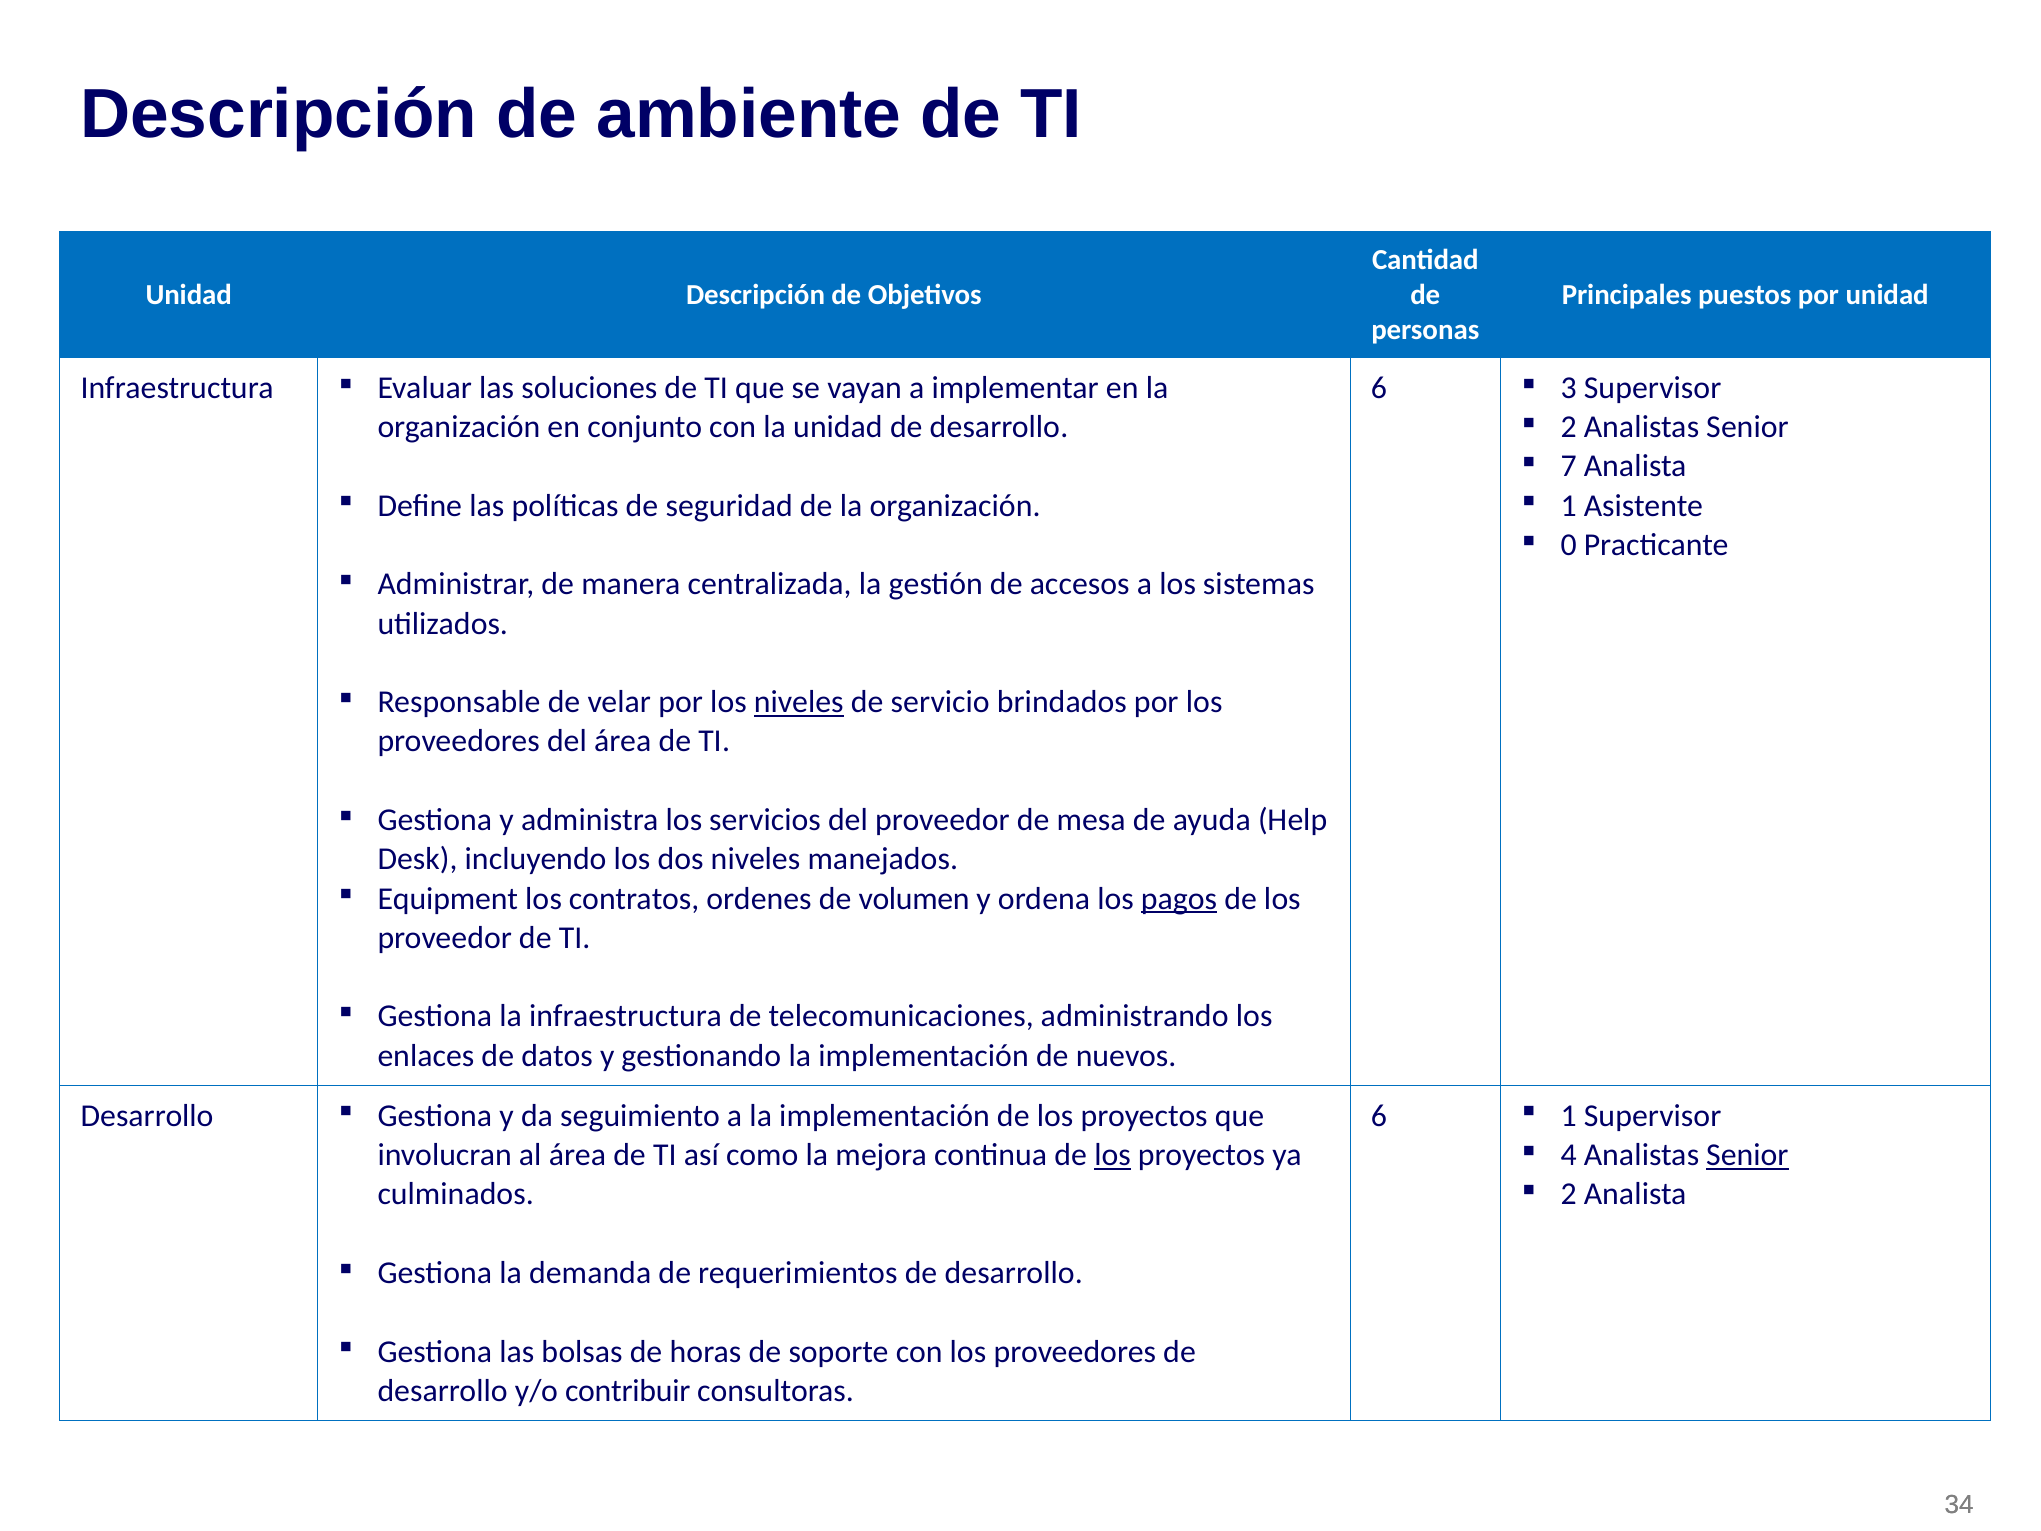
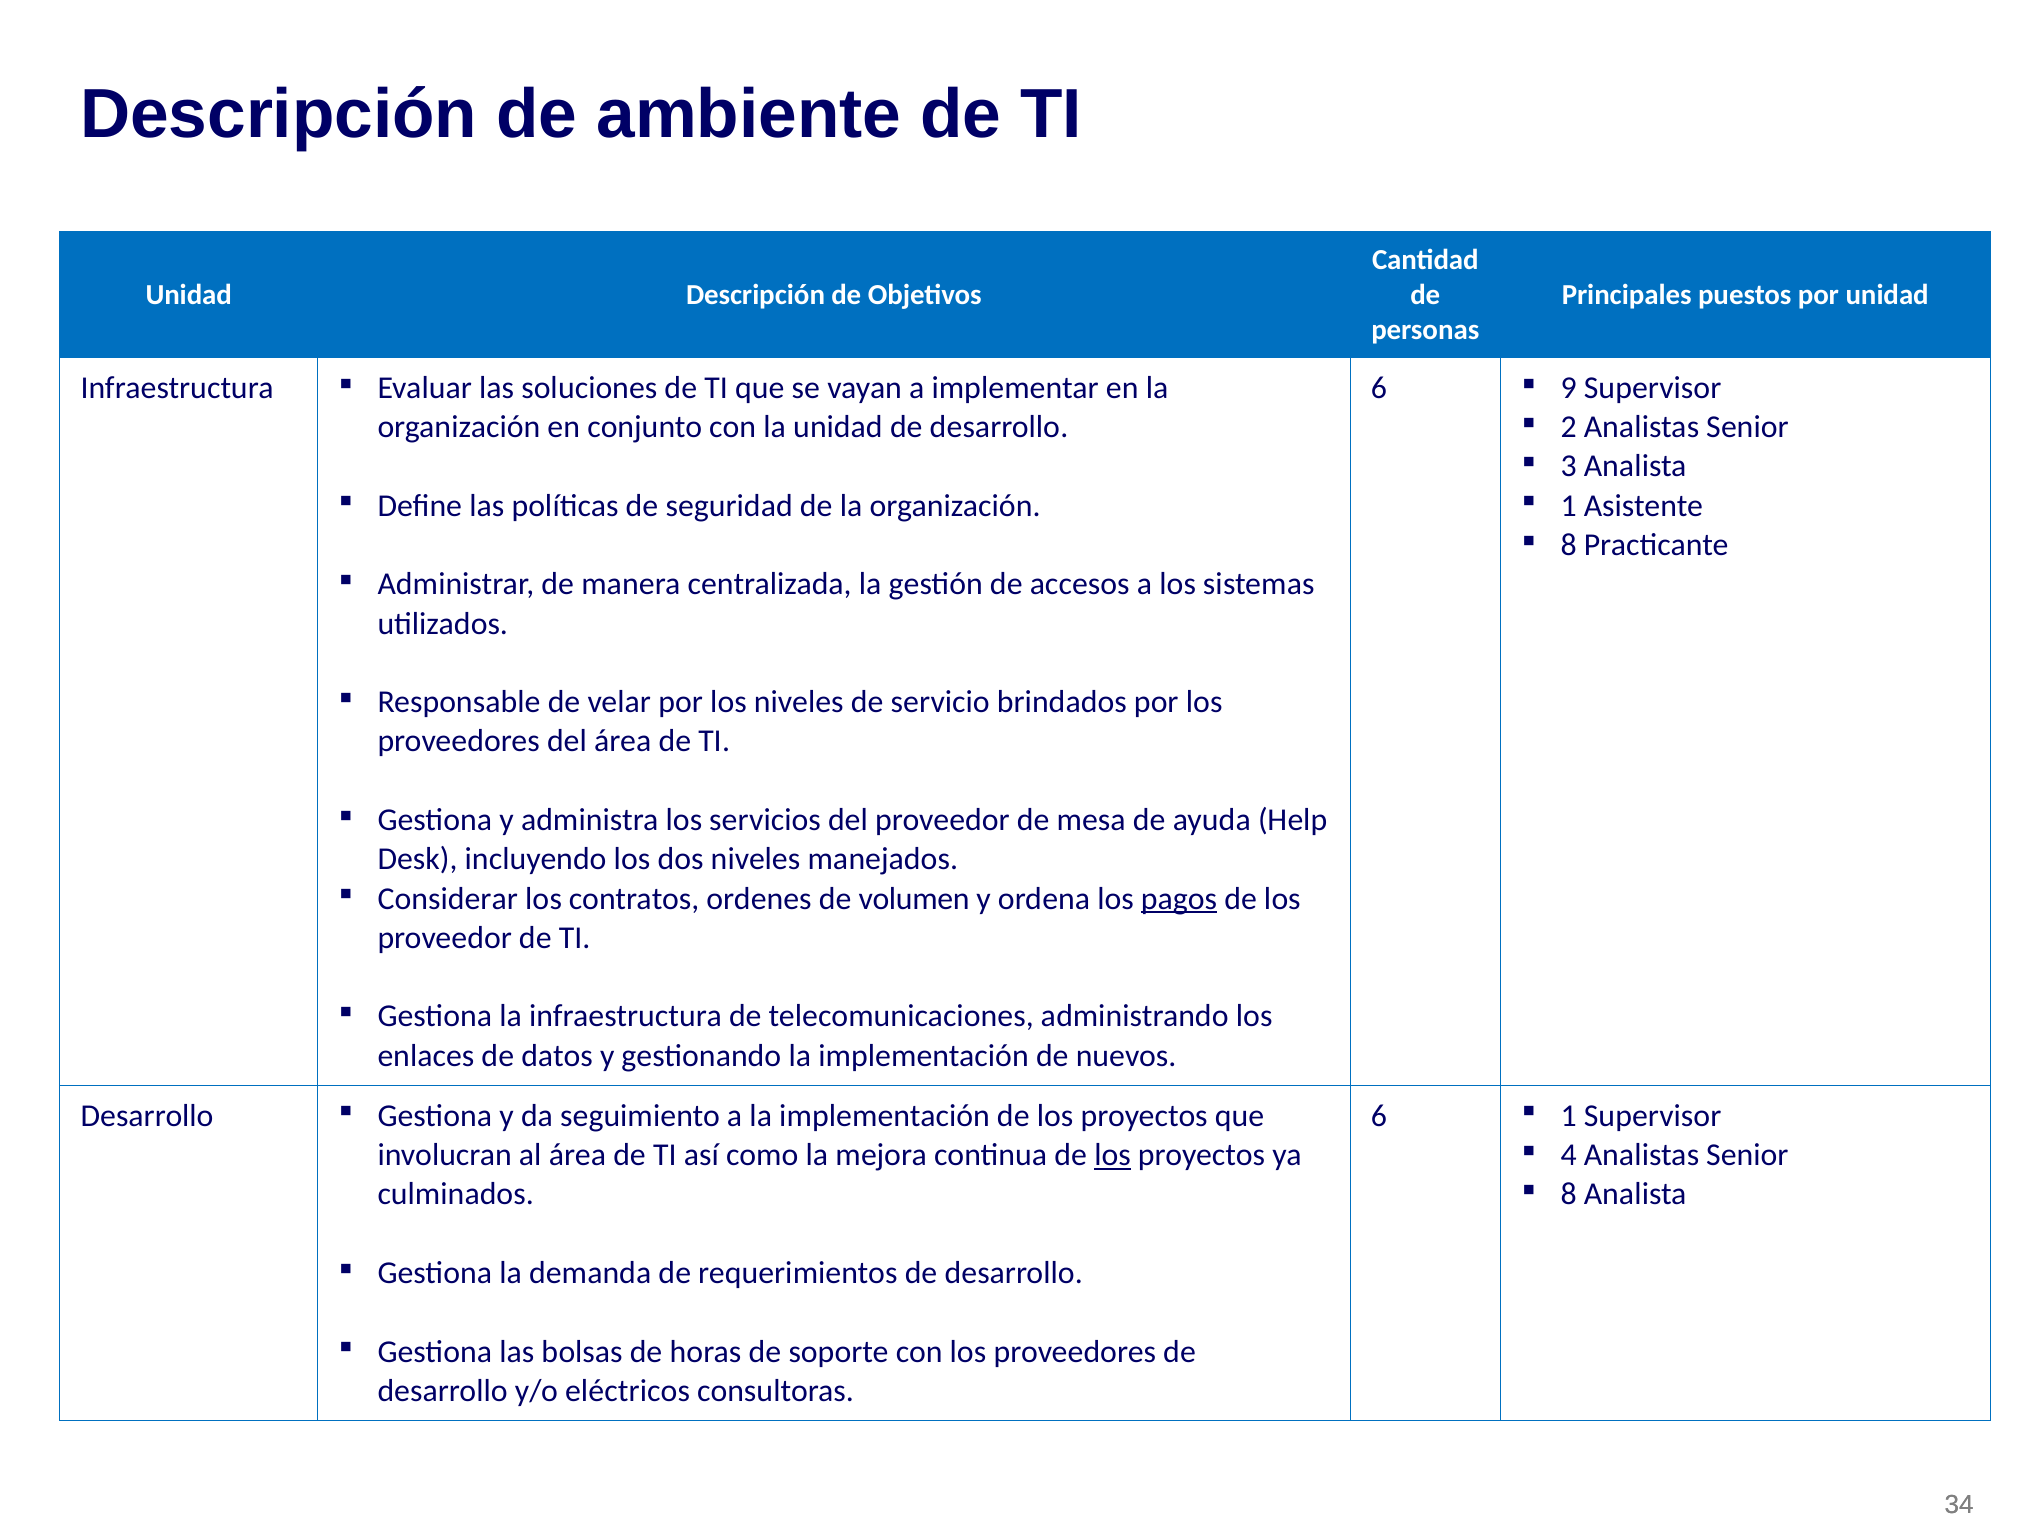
3: 3 -> 9
7: 7 -> 3
0 at (1569, 545): 0 -> 8
niveles at (799, 702) underline: present -> none
Equipment: Equipment -> Considerar
Senior at (1747, 1155) underline: present -> none
2 at (1569, 1194): 2 -> 8
contribuir: contribuir -> eléctricos
